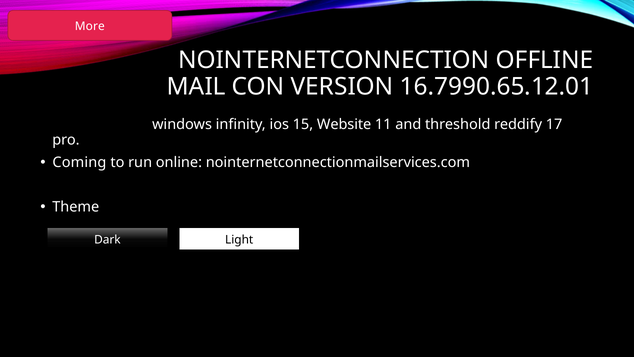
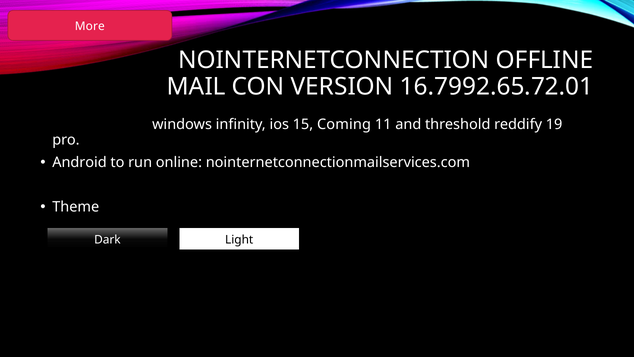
16.7990.65.12.01: 16.7990.65.12.01 -> 16.7992.65.72.01
Website: Website -> Coming
17: 17 -> 19
Coming: Coming -> Android
